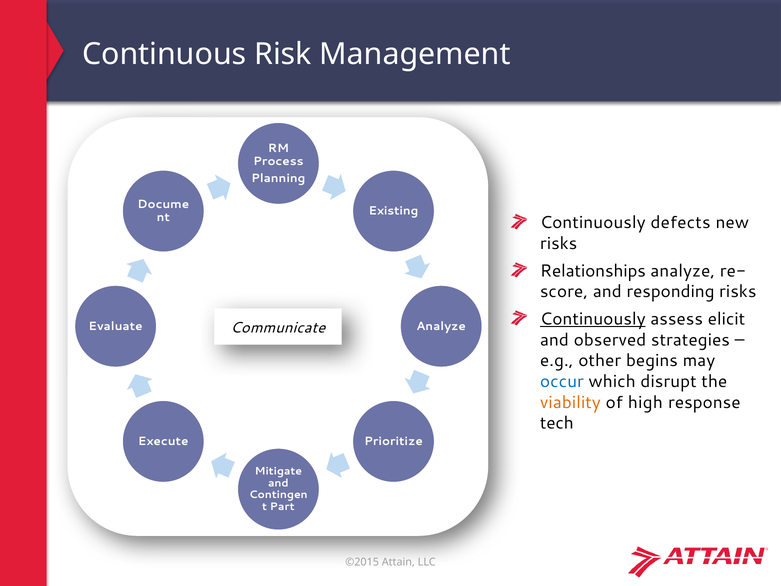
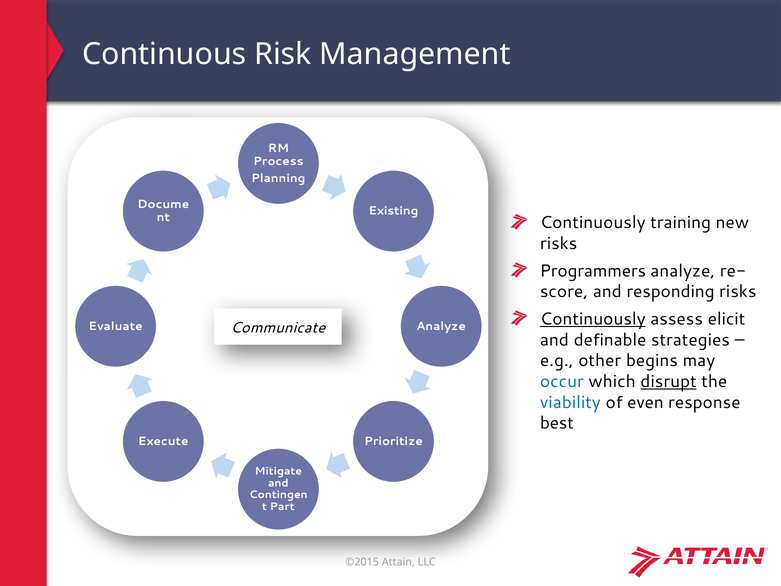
defects: defects -> training
Relationships: Relationships -> Programmers
observed: observed -> definable
disrupt underline: none -> present
viability colour: orange -> blue
high: high -> even
tech: tech -> best
